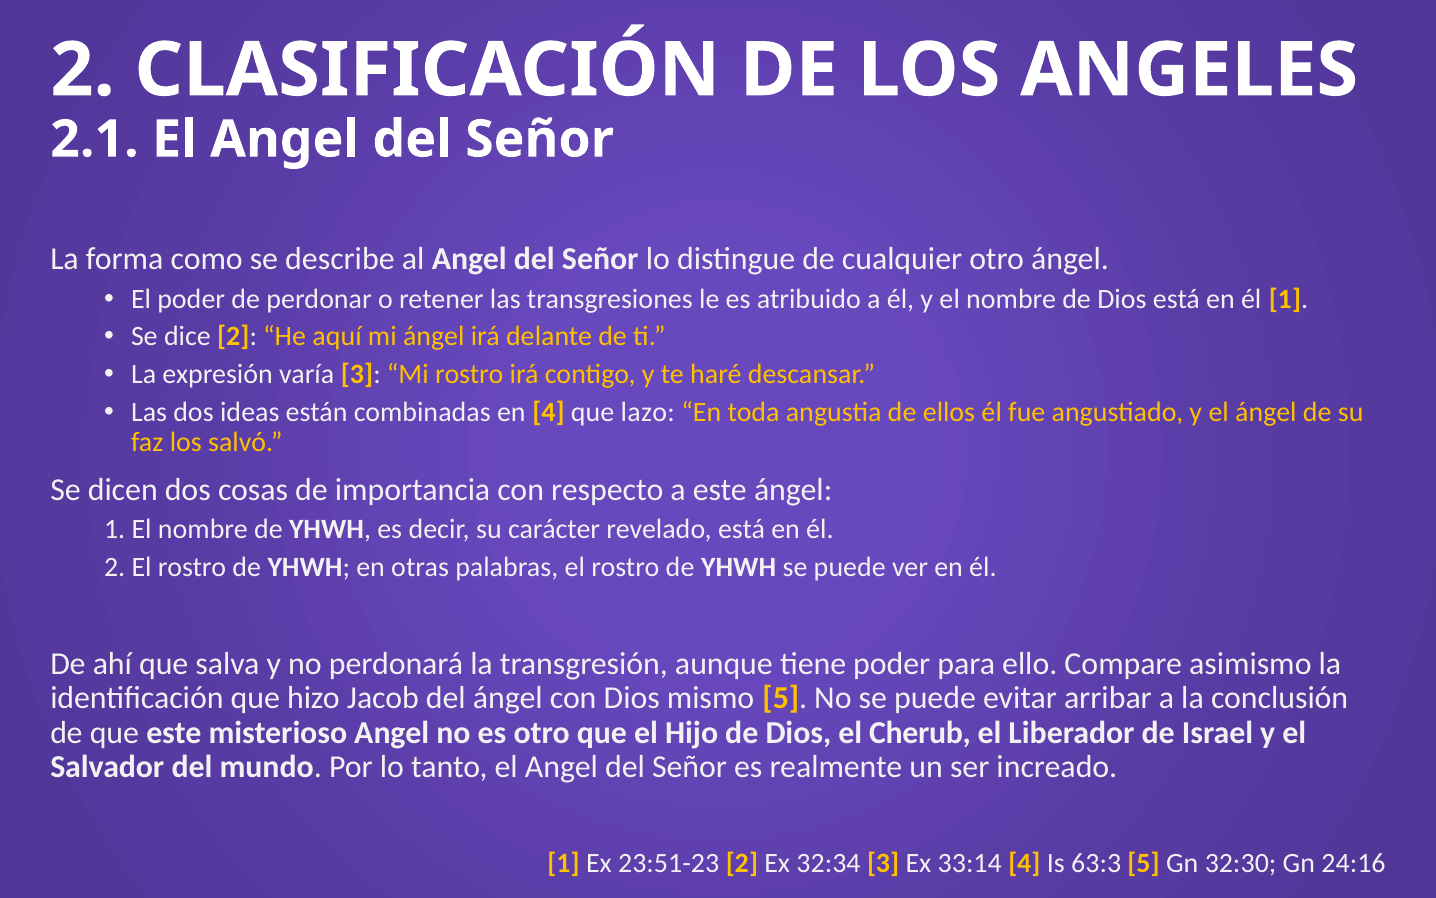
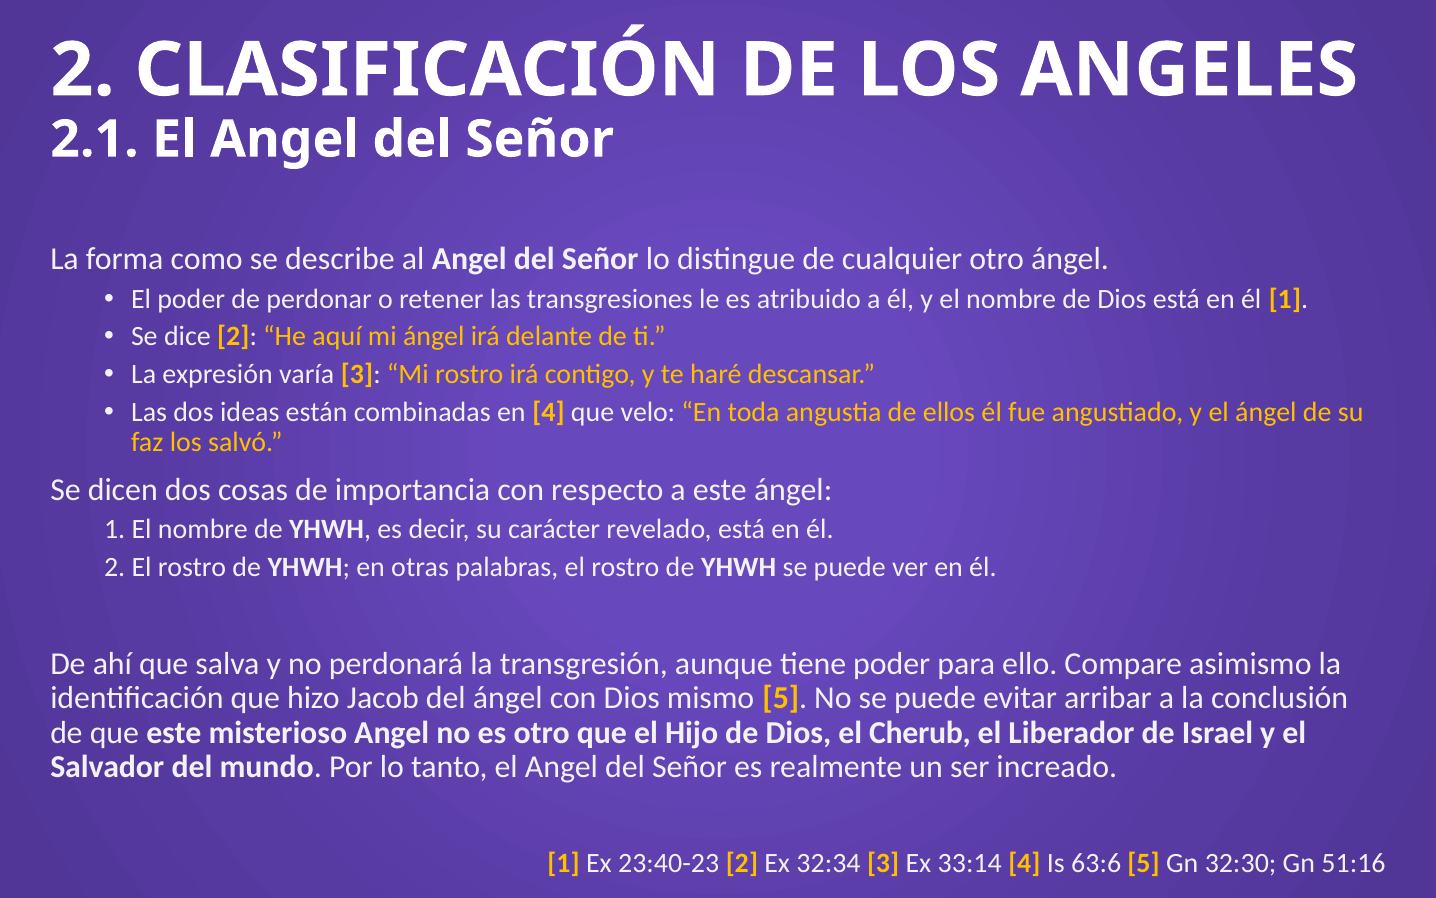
lazo: lazo -> velo
23:51-23: 23:51-23 -> 23:40-23
63:3: 63:3 -> 63:6
24:16: 24:16 -> 51:16
